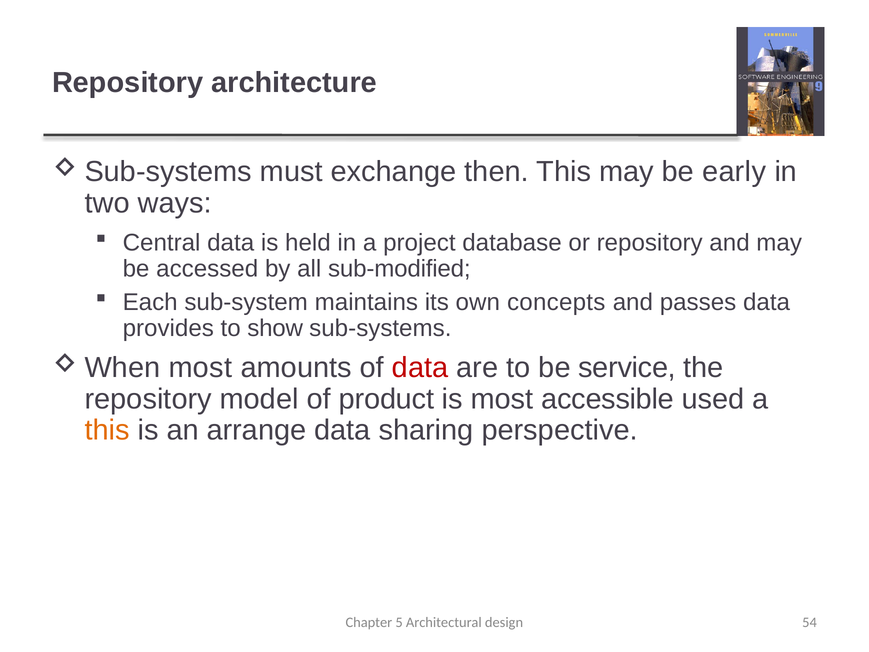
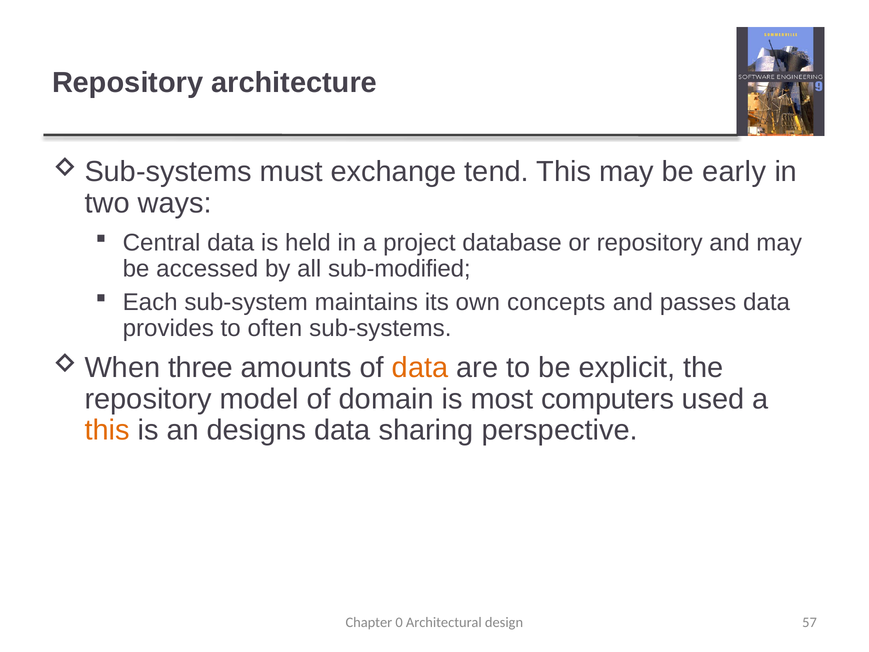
then: then -> tend
show: show -> often
most at (200, 368): most -> three
data at (420, 368) colour: red -> orange
service: service -> explicit
product: product -> domain
accessible: accessible -> computers
arrange: arrange -> designs
5: 5 -> 0
54: 54 -> 57
